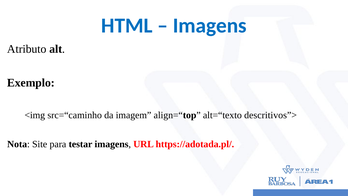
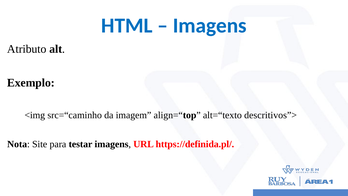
https://adotada.pl/: https://adotada.pl/ -> https://definida.pl/
